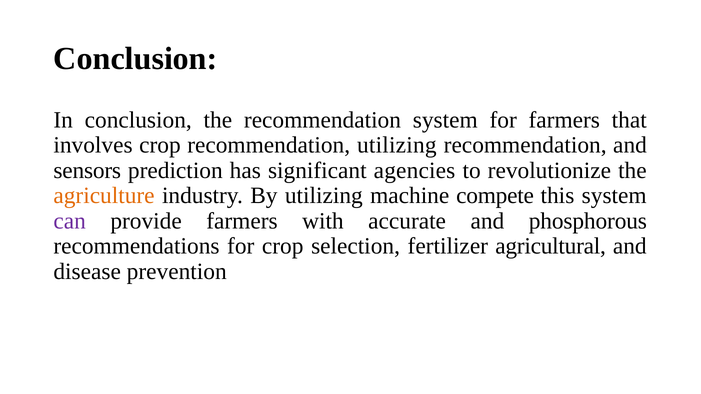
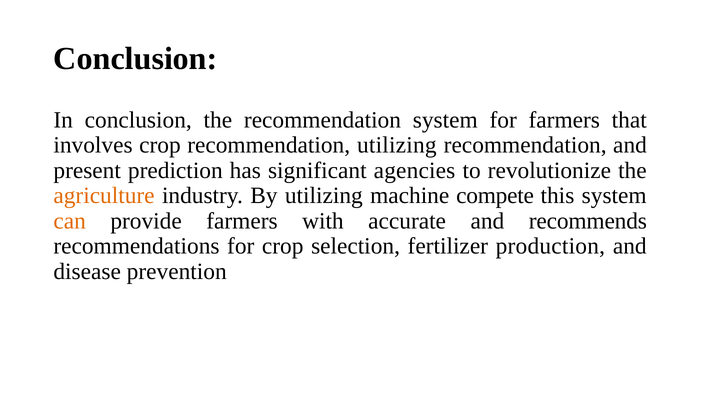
sensors: sensors -> present
can colour: purple -> orange
phosphorous: phosphorous -> recommends
agricultural: agricultural -> production
